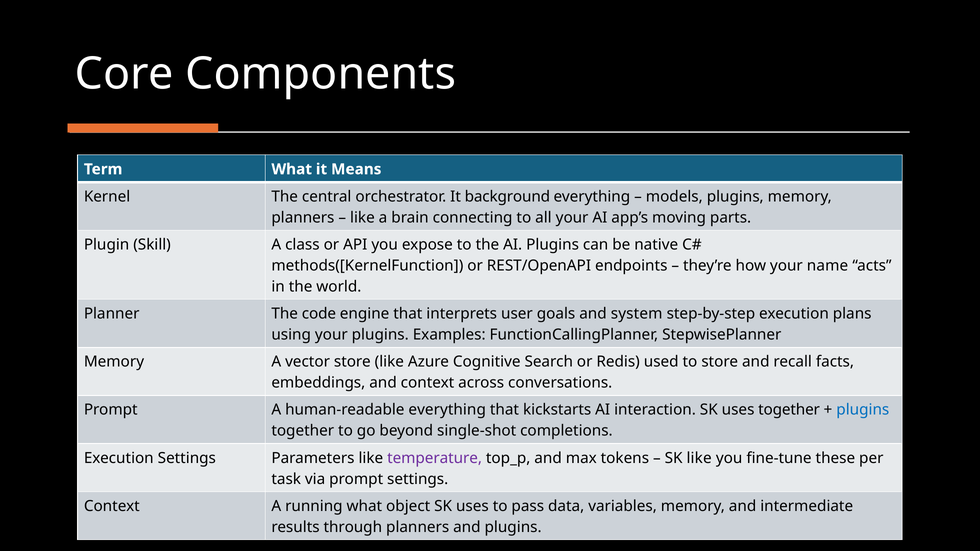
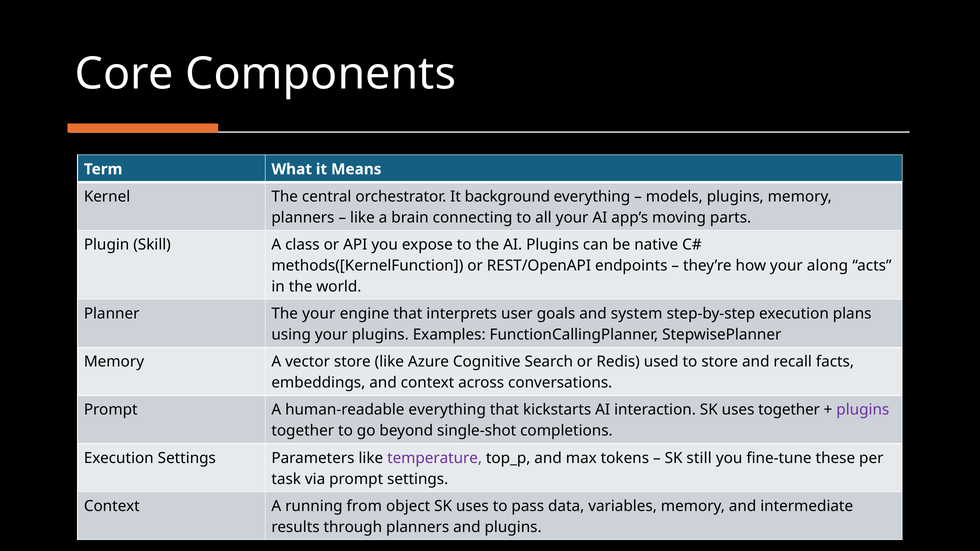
name: name -> along
The code: code -> your
plugins at (863, 410) colour: blue -> purple
SK like: like -> still
running what: what -> from
